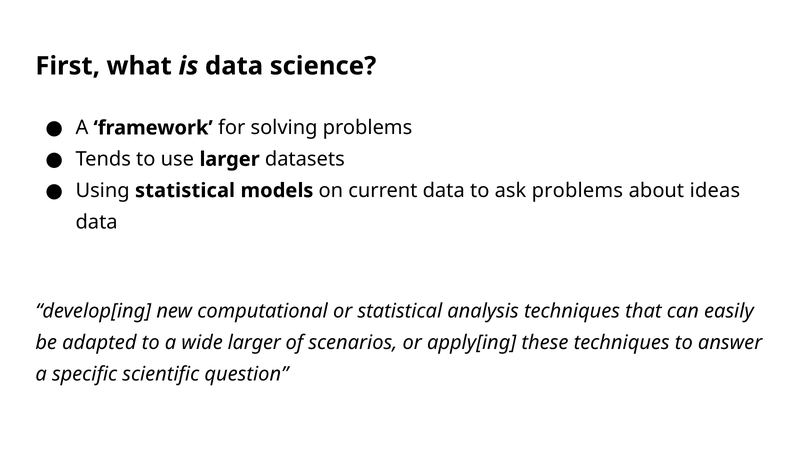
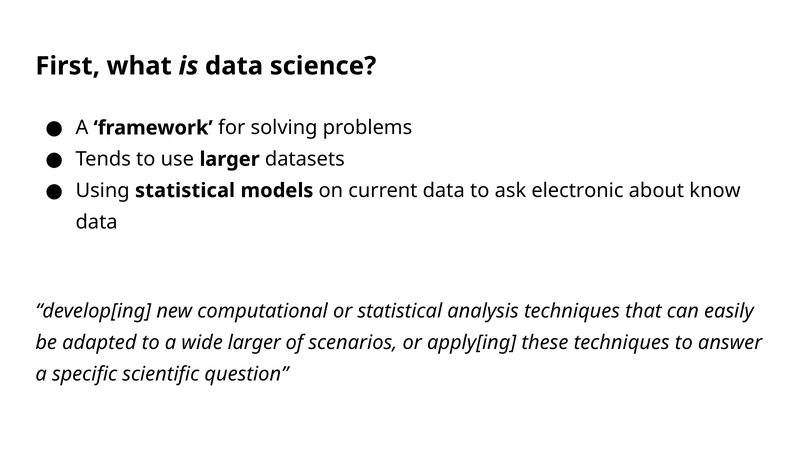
ask problems: problems -> electronic
ideas: ideas -> know
